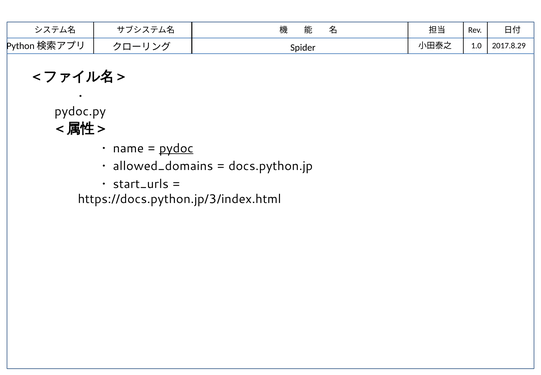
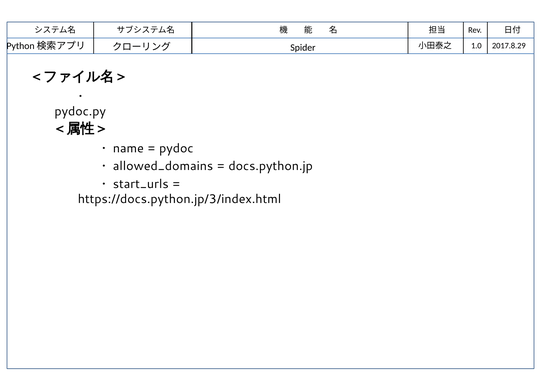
pydoc underline: present -> none
